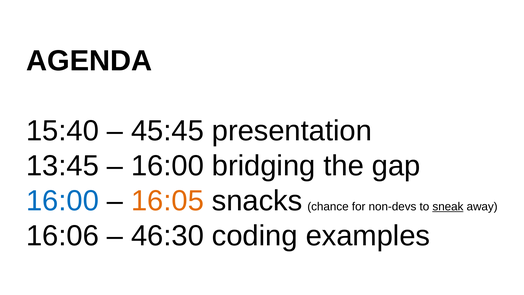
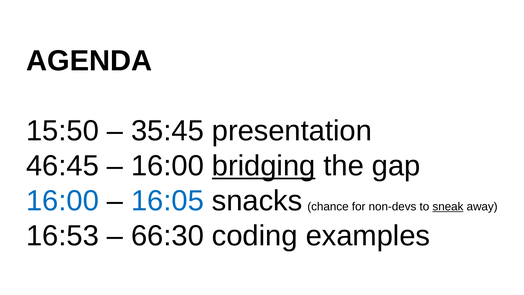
15:40: 15:40 -> 15:50
45:45: 45:45 -> 35:45
13:45: 13:45 -> 46:45
bridging underline: none -> present
16:05 colour: orange -> blue
16:06: 16:06 -> 16:53
46:30: 46:30 -> 66:30
